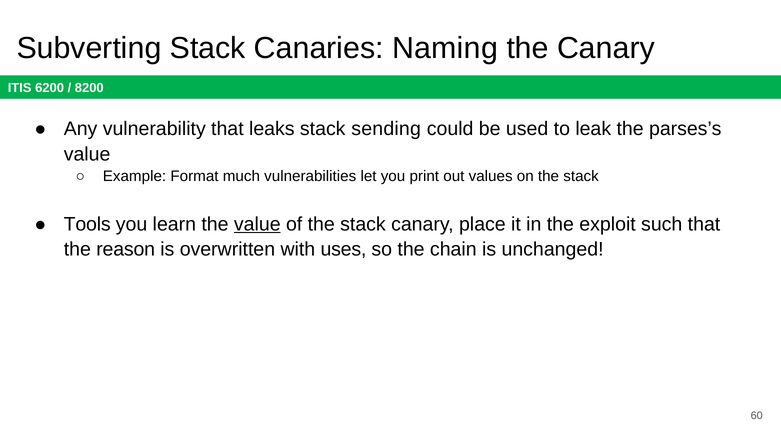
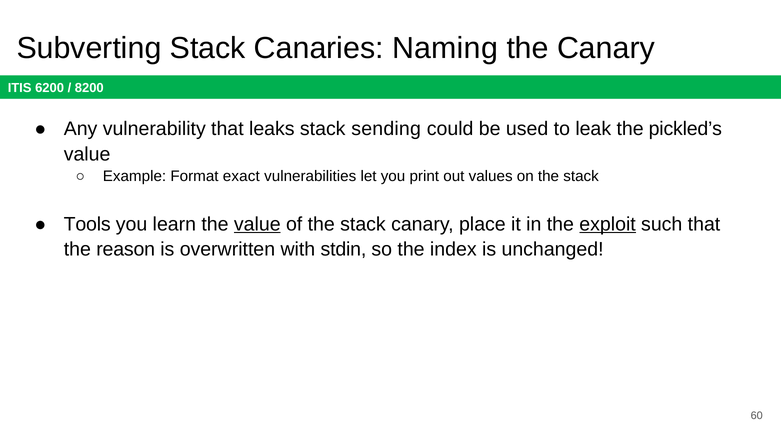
parses’s: parses’s -> pickled’s
much: much -> exact
exploit underline: none -> present
uses: uses -> stdin
chain: chain -> index
